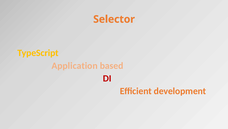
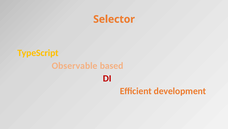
Application: Application -> Observable
